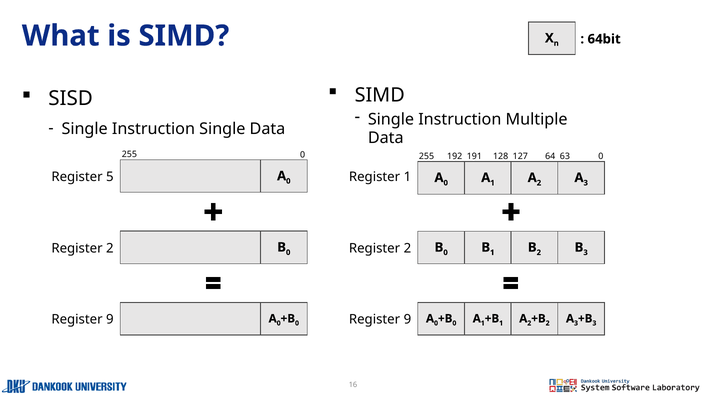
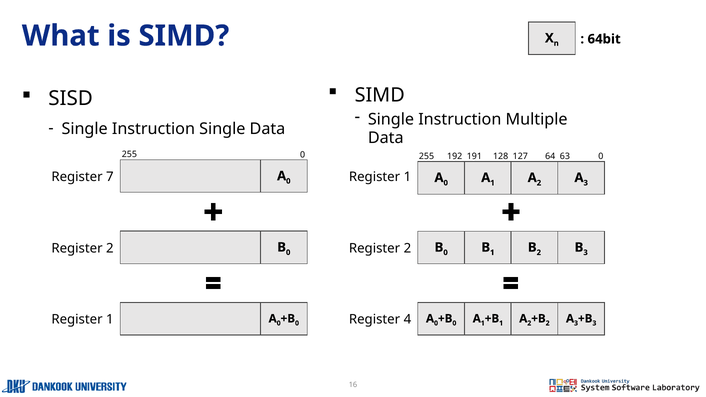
5: 5 -> 7
9 at (110, 320): 9 -> 1
9 at (407, 320): 9 -> 4
